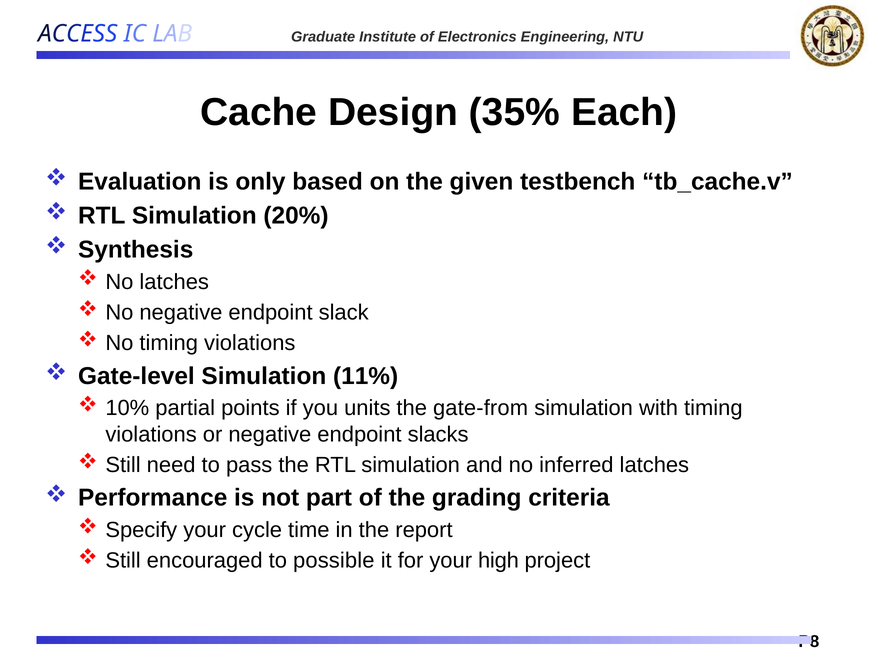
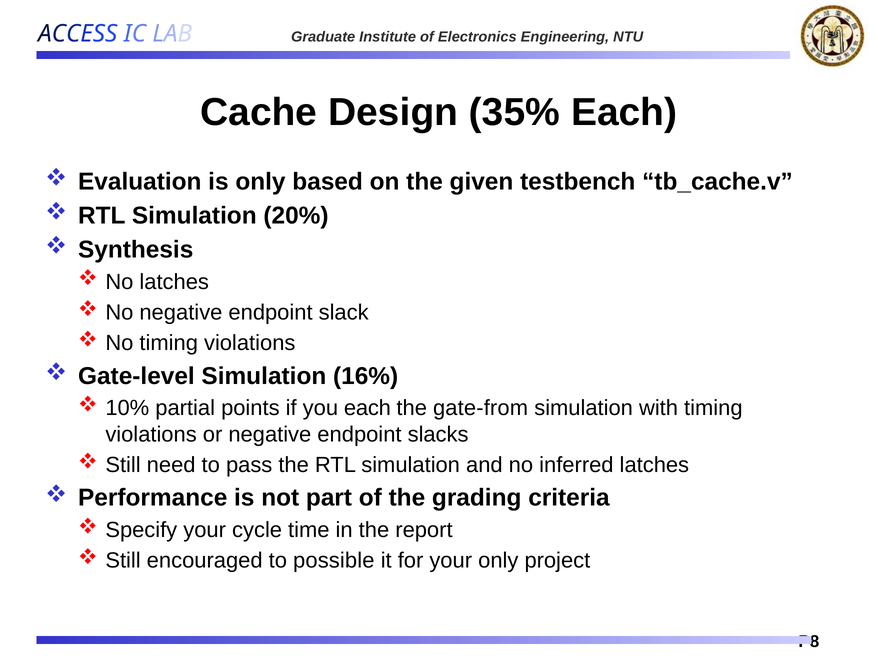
11%: 11% -> 16%
you units: units -> each
your high: high -> only
